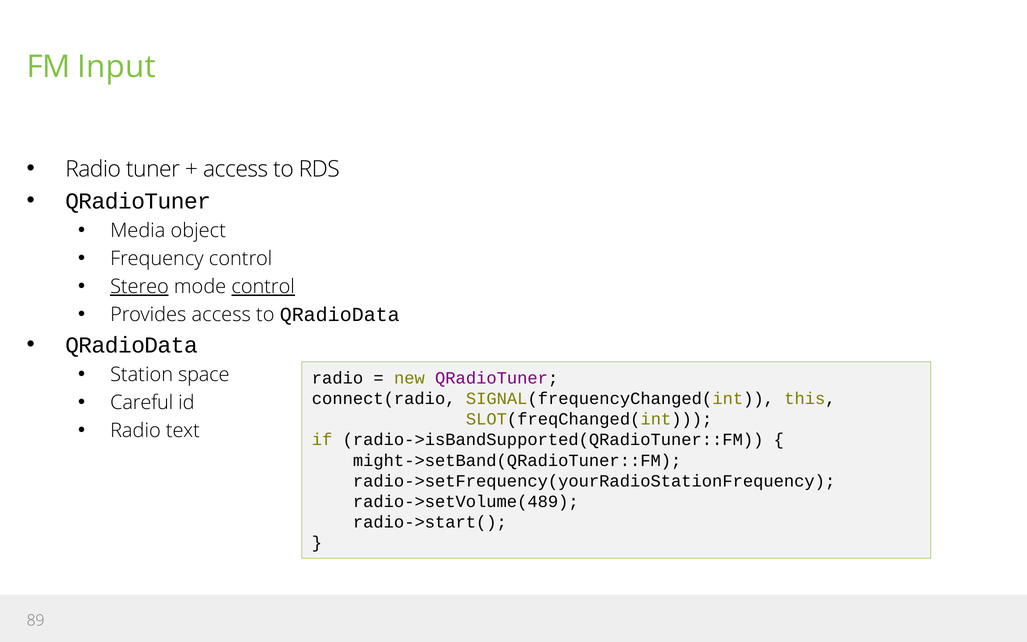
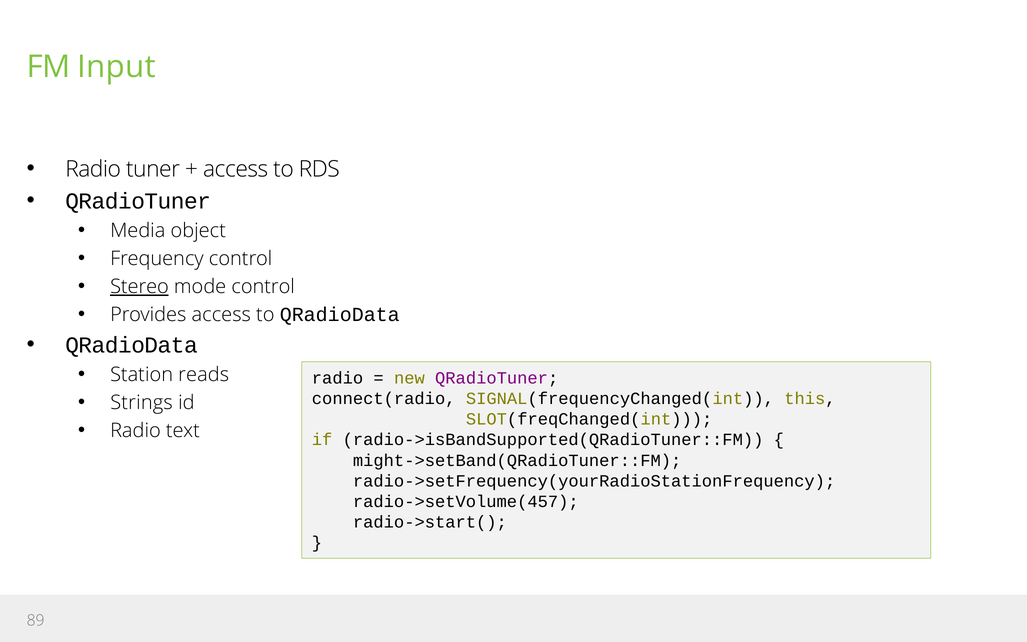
control at (263, 287) underline: present -> none
space: space -> reads
Careful: Careful -> Strings
radio->setVolume(489: radio->setVolume(489 -> radio->setVolume(457
